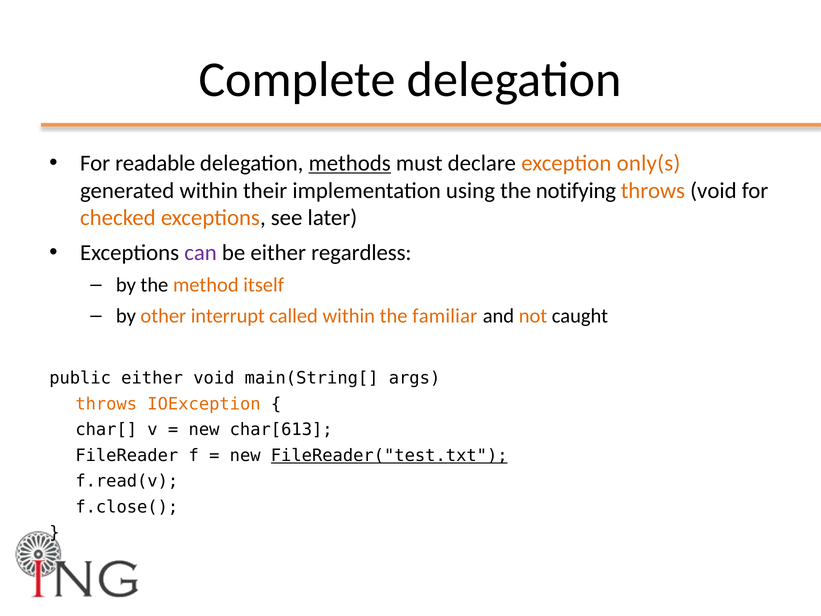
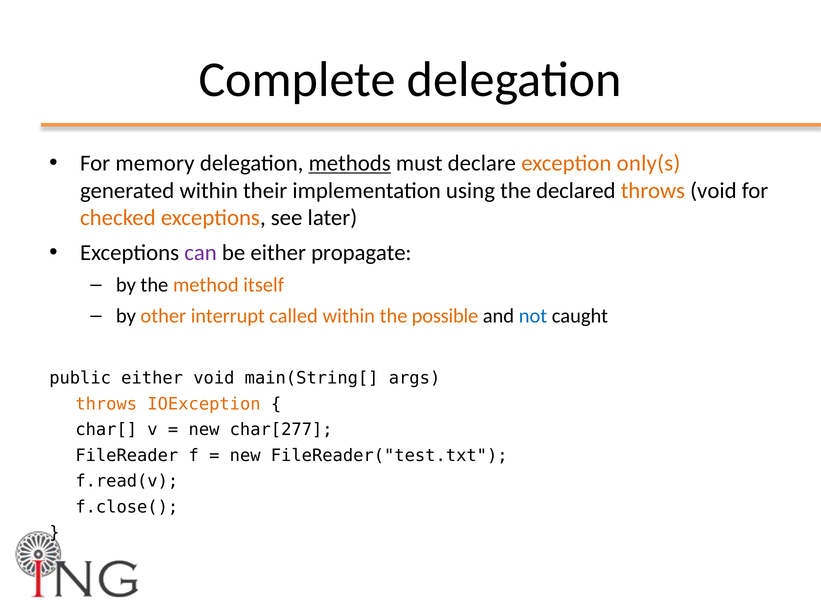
readable: readable -> memory
notifying: notifying -> declared
regardless: regardless -> propagate
familiar: familiar -> possible
not colour: orange -> blue
char[613: char[613 -> char[277
FileReader("test.txt underline: present -> none
